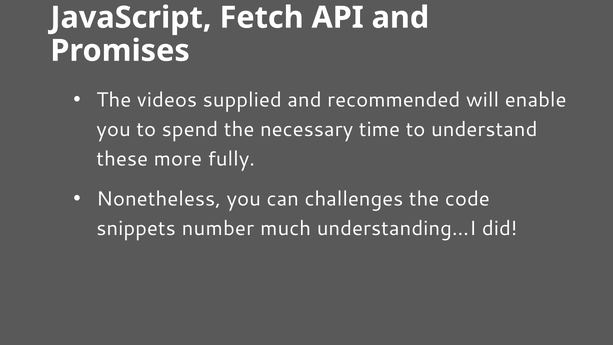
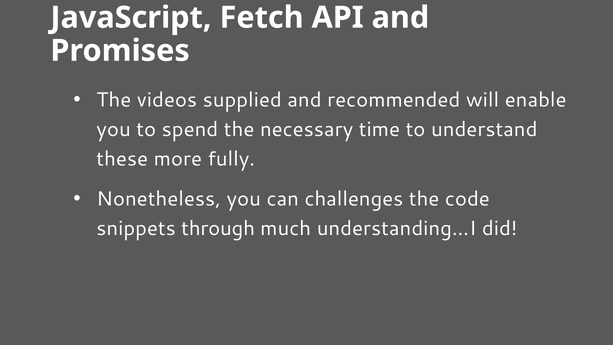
number: number -> through
